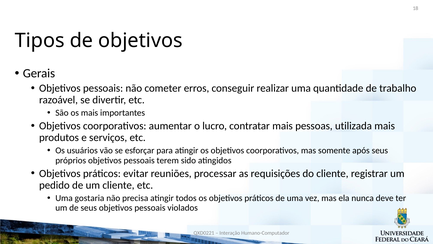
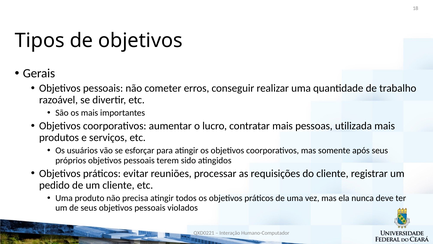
gostaria: gostaria -> produto
